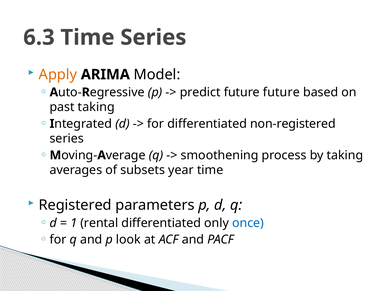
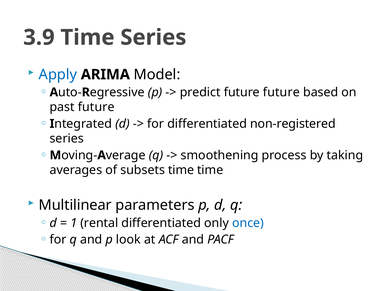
6.3: 6.3 -> 3.9
Apply colour: orange -> blue
past taking: taking -> future
subsets year: year -> time
Registered: Registered -> Multilinear
